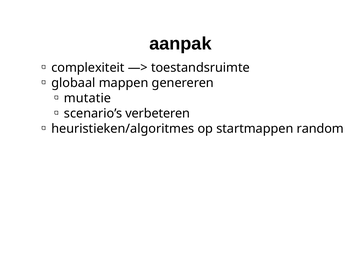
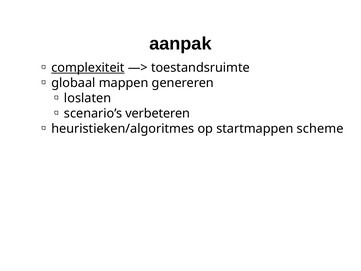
complexiteit underline: none -> present
mutatie: mutatie -> loslaten
random: random -> scheme
